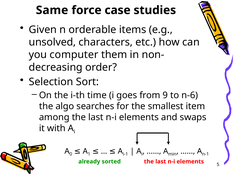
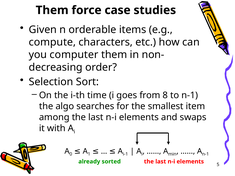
Same at (52, 10): Same -> Them
unsolved: unsolved -> compute
9: 9 -> 8
to n-6: n-6 -> n-1
